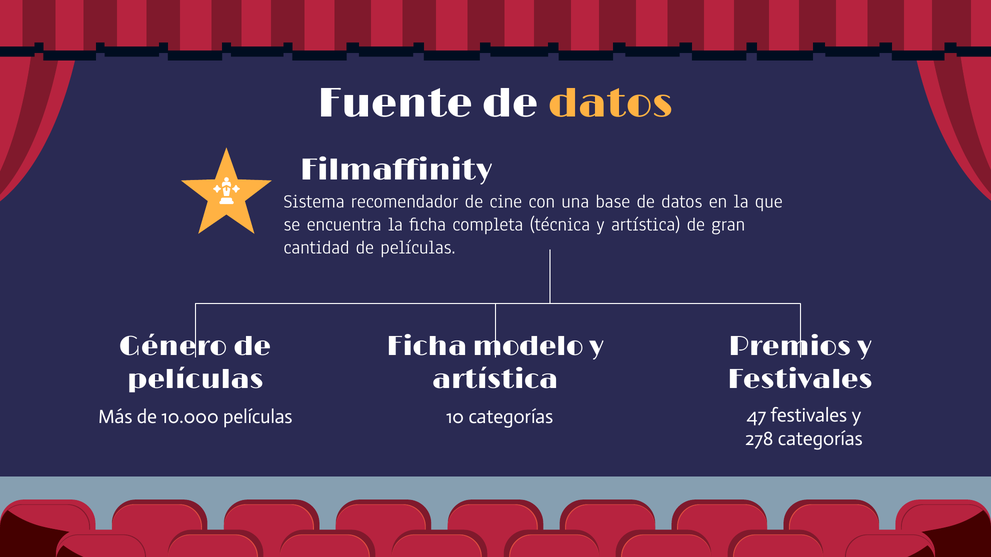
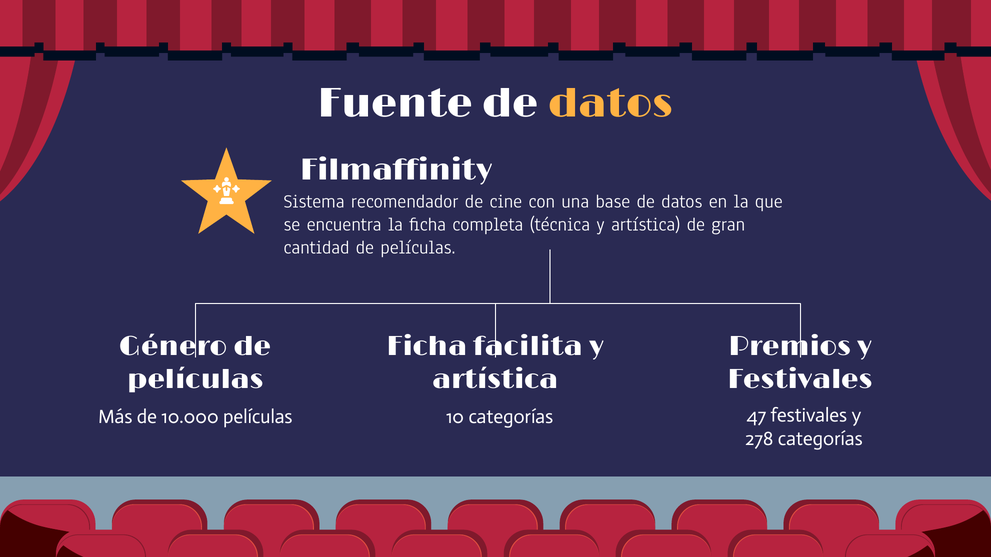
modelo: modelo -> facilita
